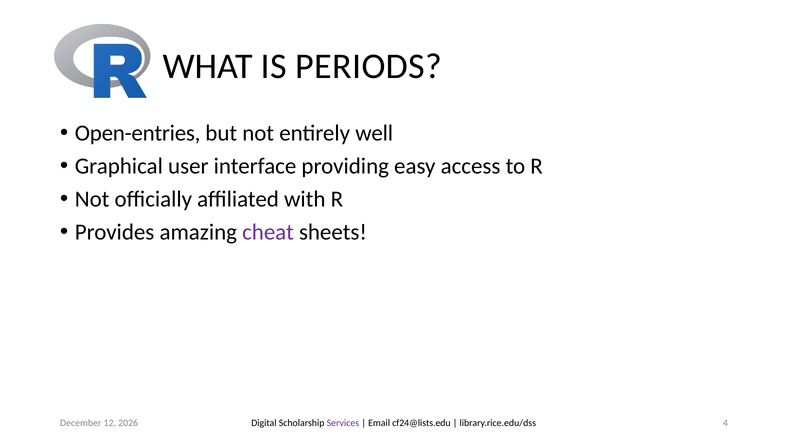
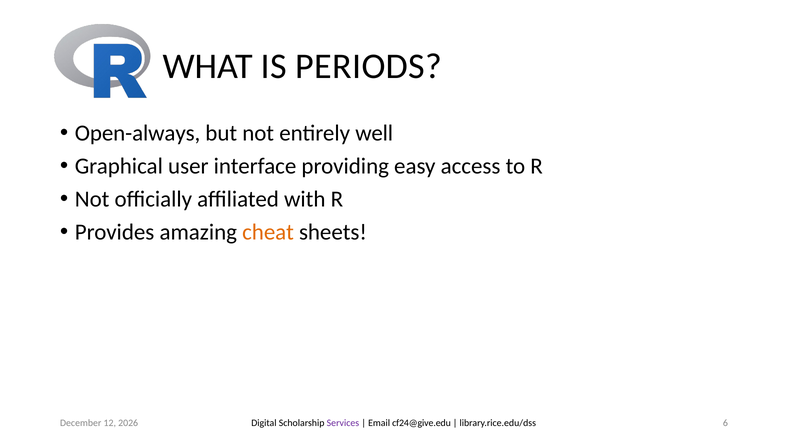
Open-entries: Open-entries -> Open-always
cheat colour: purple -> orange
cf24@lists.edu: cf24@lists.edu -> cf24@give.edu
4: 4 -> 6
